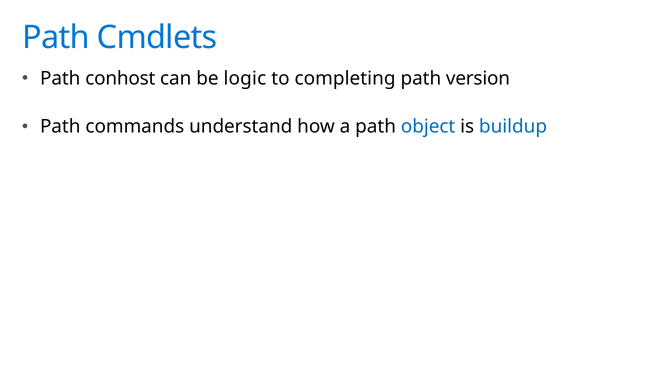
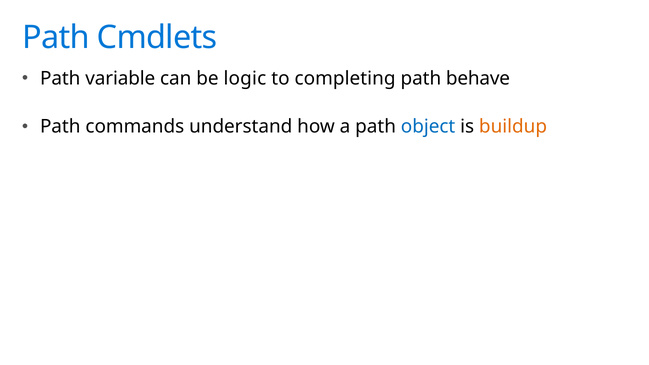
conhost: conhost -> variable
version: version -> behave
buildup colour: blue -> orange
